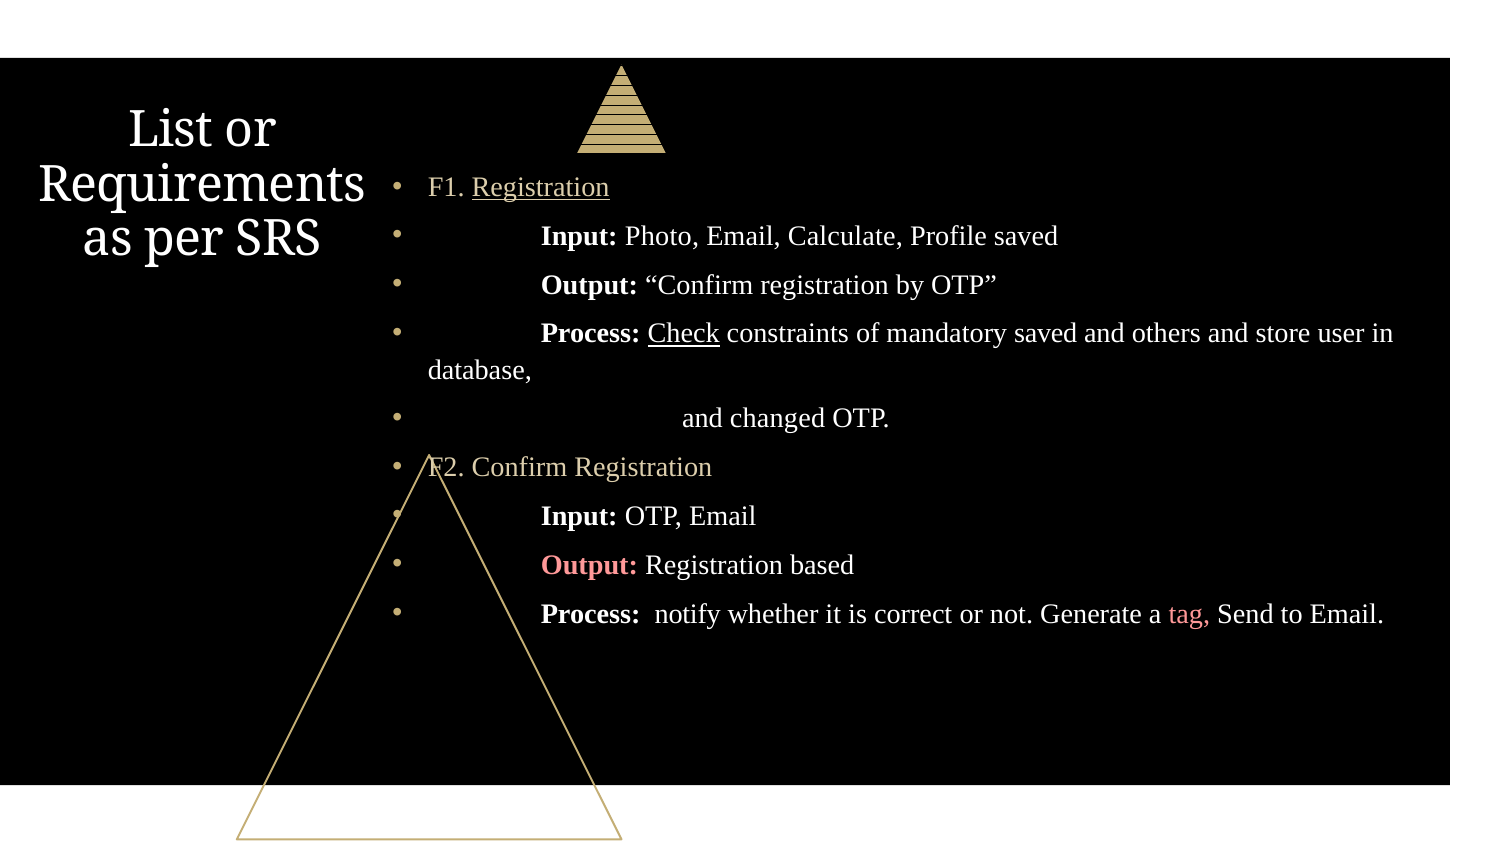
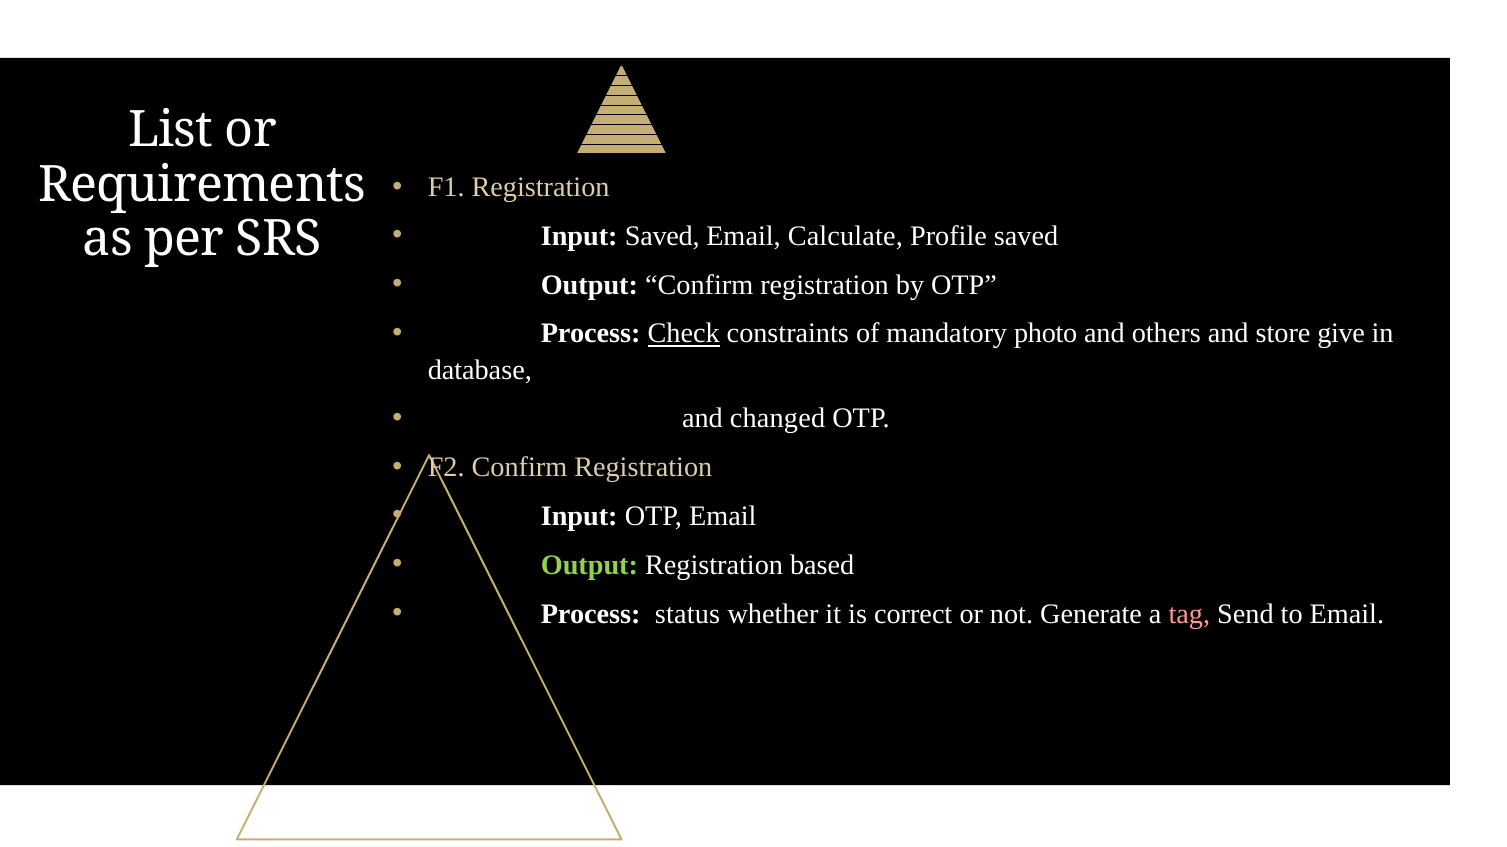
Registration at (541, 187) underline: present -> none
Input Photo: Photo -> Saved
mandatory saved: saved -> photo
user: user -> give
Output at (589, 565) colour: pink -> light green
notify: notify -> status
